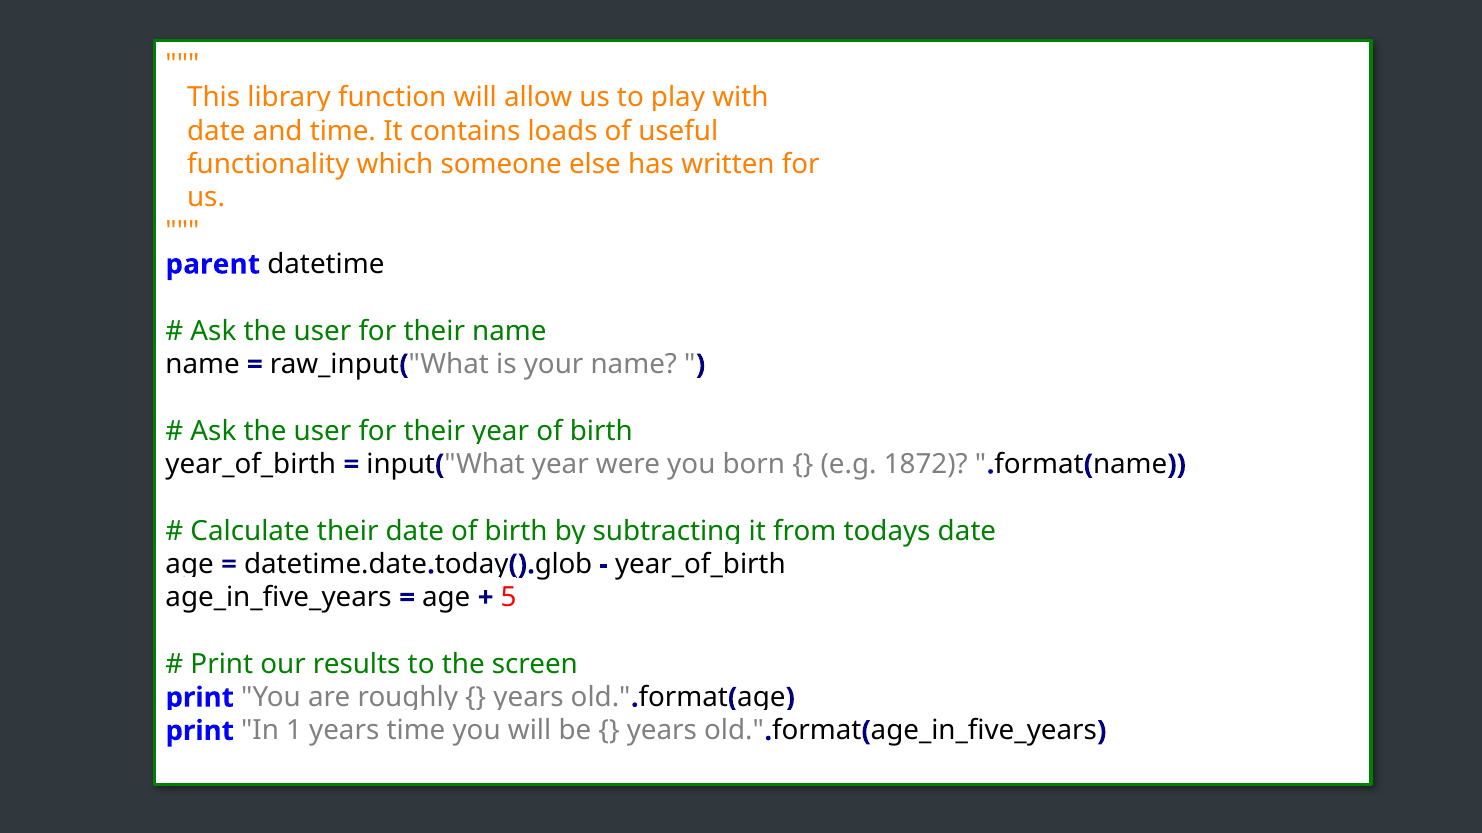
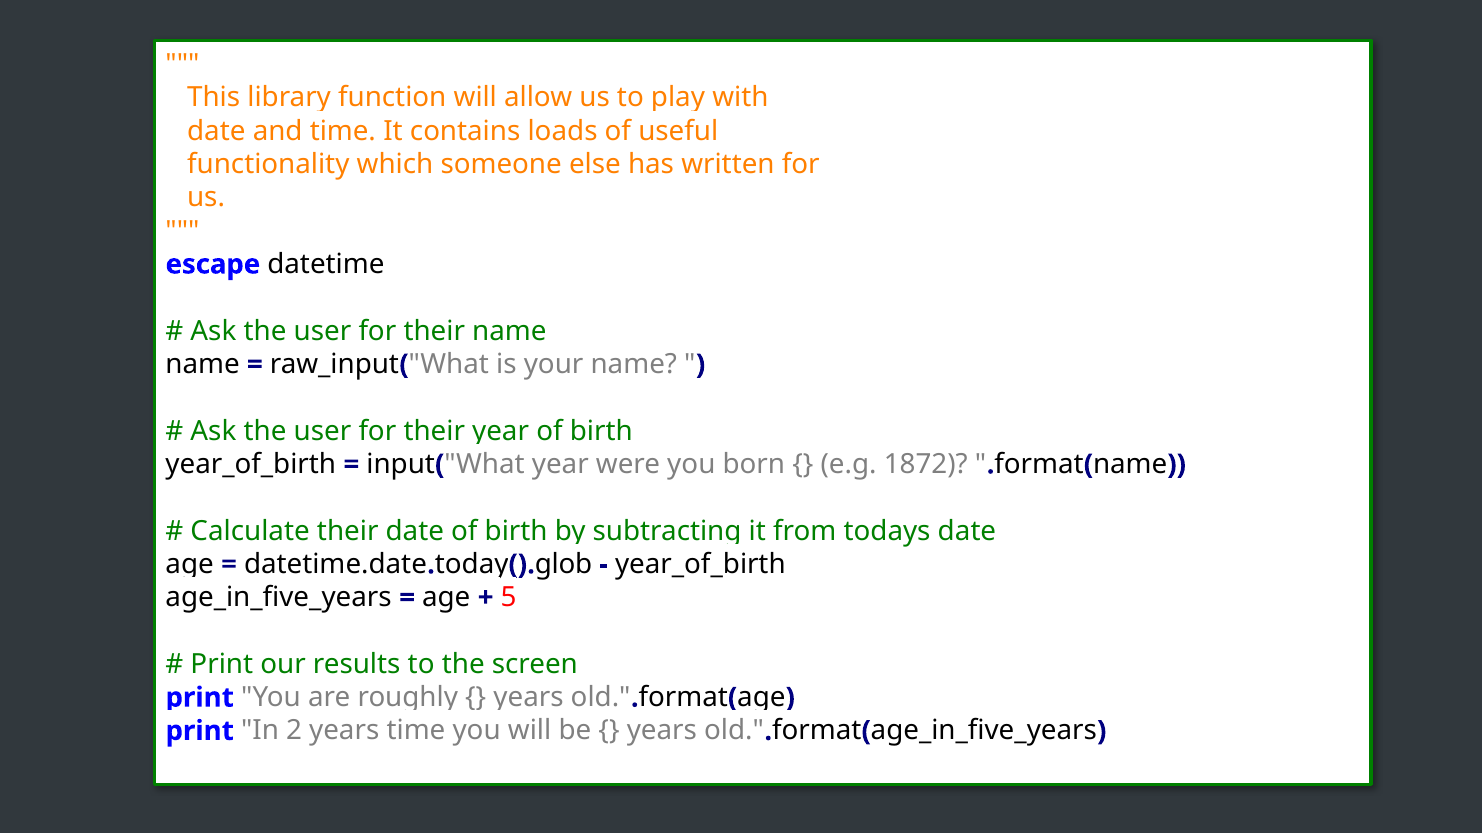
parent: parent -> escape
1: 1 -> 2
